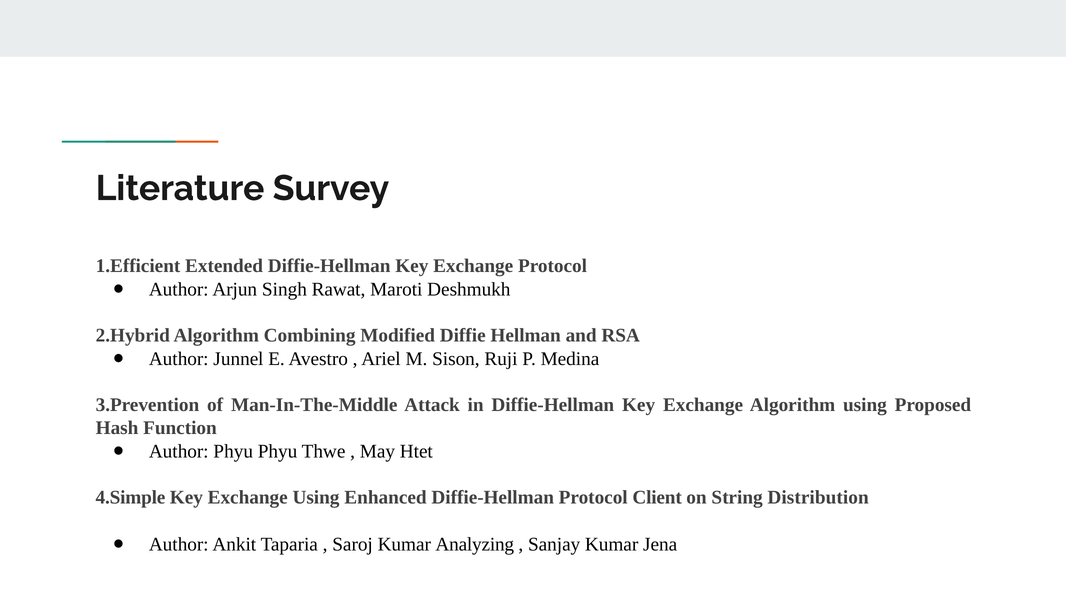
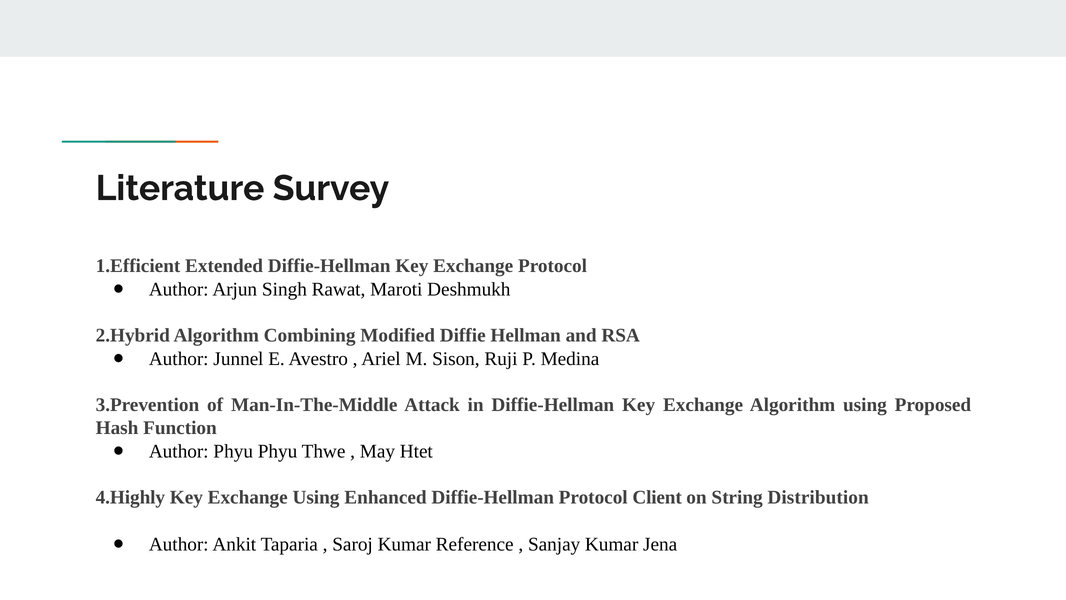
4.Simple: 4.Simple -> 4.Highly
Analyzing: Analyzing -> Reference
